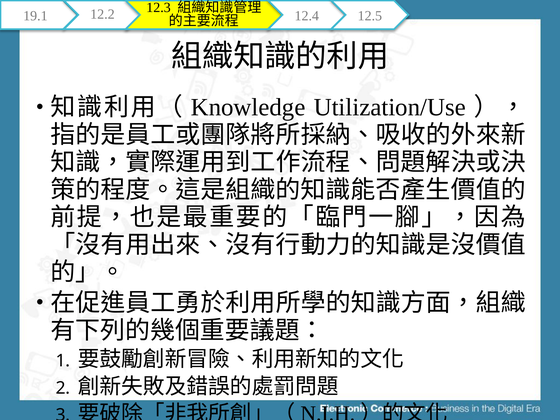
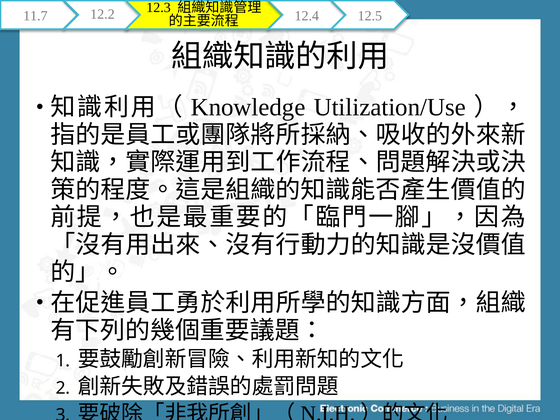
19.1: 19.1 -> 11.7
